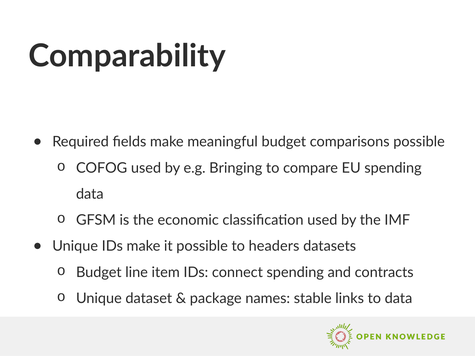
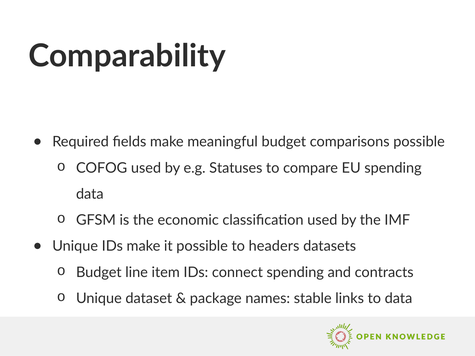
Bringing: Bringing -> Statuses
